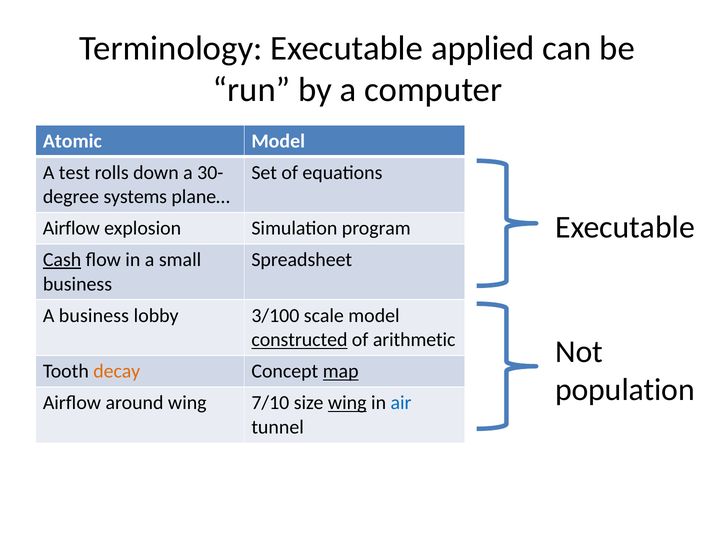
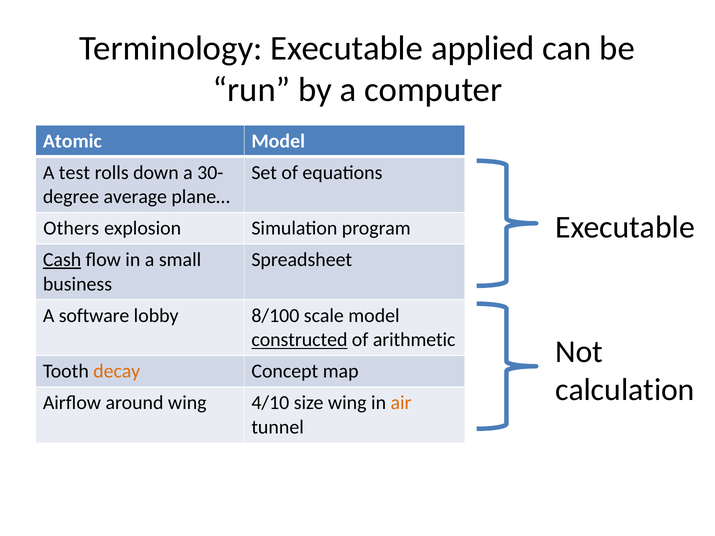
systems: systems -> average
Airflow at (71, 228): Airflow -> Others
A business: business -> software
3/100: 3/100 -> 8/100
map underline: present -> none
population: population -> calculation
7/10: 7/10 -> 4/10
wing at (347, 403) underline: present -> none
air colour: blue -> orange
